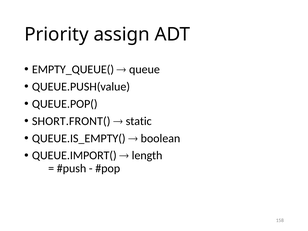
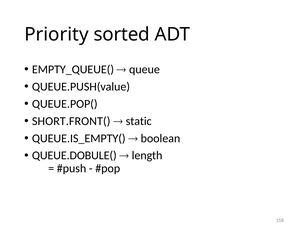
assign: assign -> sorted
QUEUE.IMPORT(: QUEUE.IMPORT( -> QUEUE.DOBULE(
